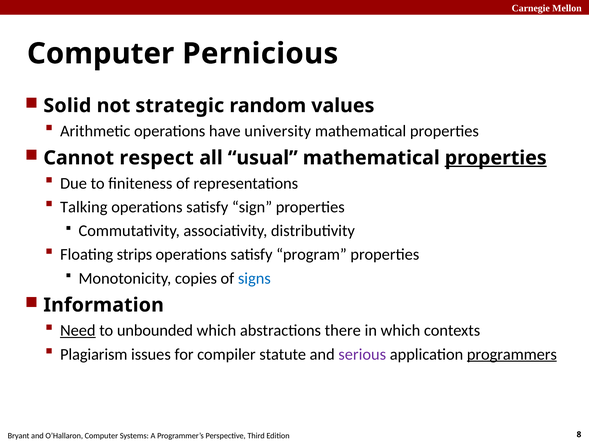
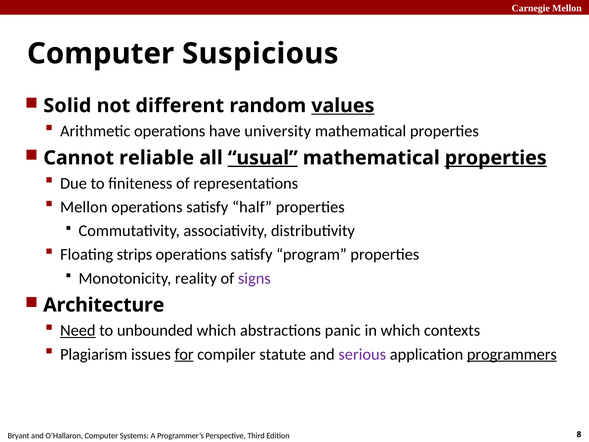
Pernicious: Pernicious -> Suspicious
strategic: strategic -> different
values underline: none -> present
respect: respect -> reliable
usual underline: none -> present
Talking at (84, 207): Talking -> Mellon
sign: sign -> half
copies: copies -> reality
signs colour: blue -> purple
Information: Information -> Architecture
there: there -> panic
for underline: none -> present
